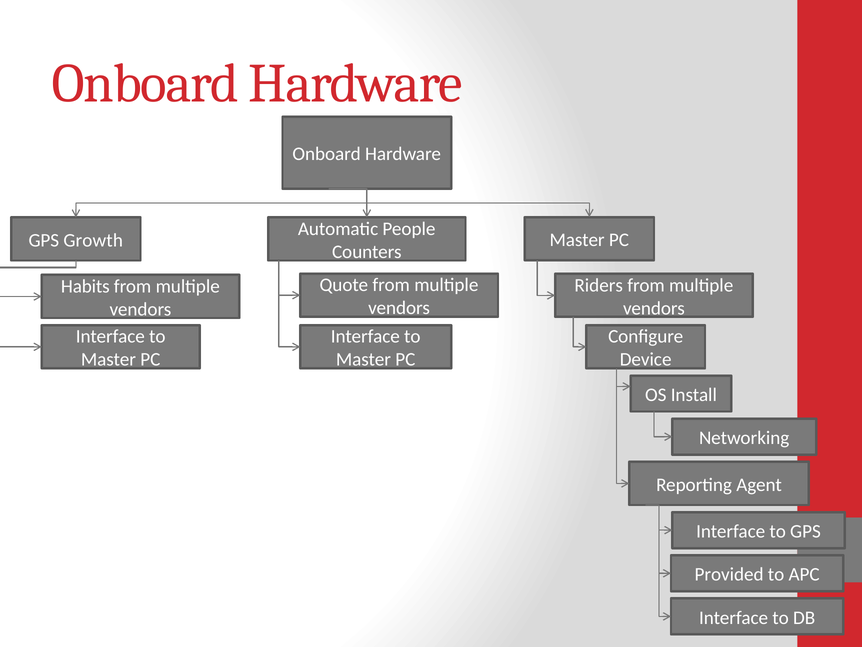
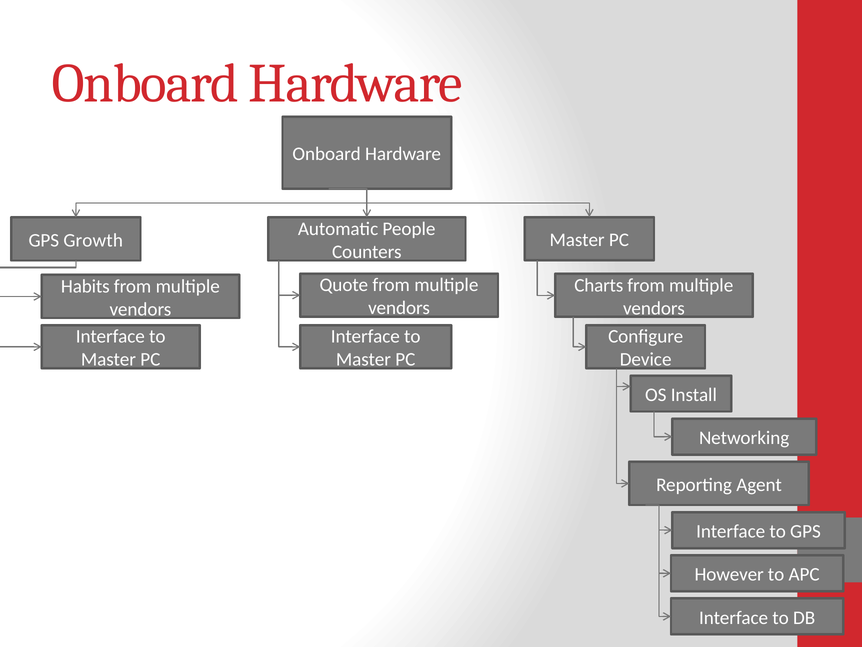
Riders: Riders -> Charts
Provided: Provided -> However
